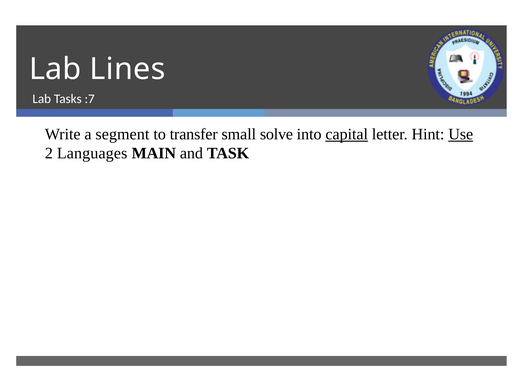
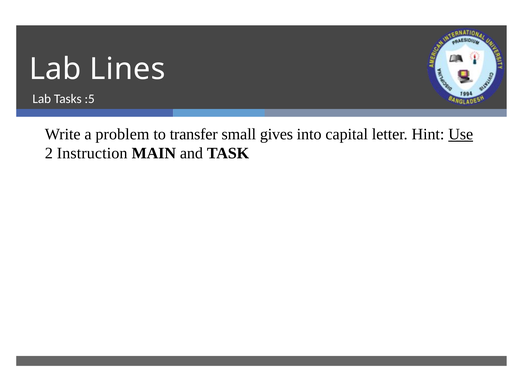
:7: :7 -> :5
segment: segment -> problem
solve: solve -> gives
capital underline: present -> none
Languages: Languages -> Instruction
